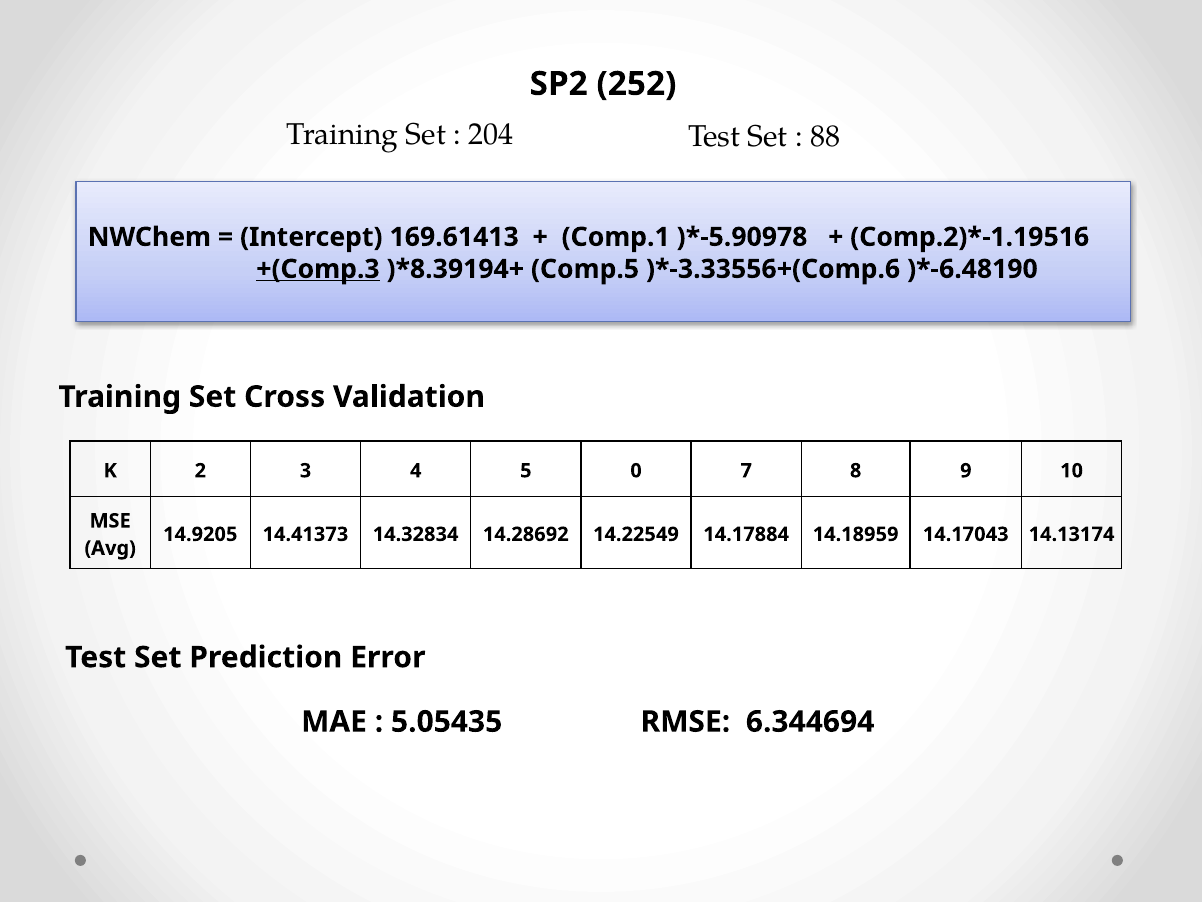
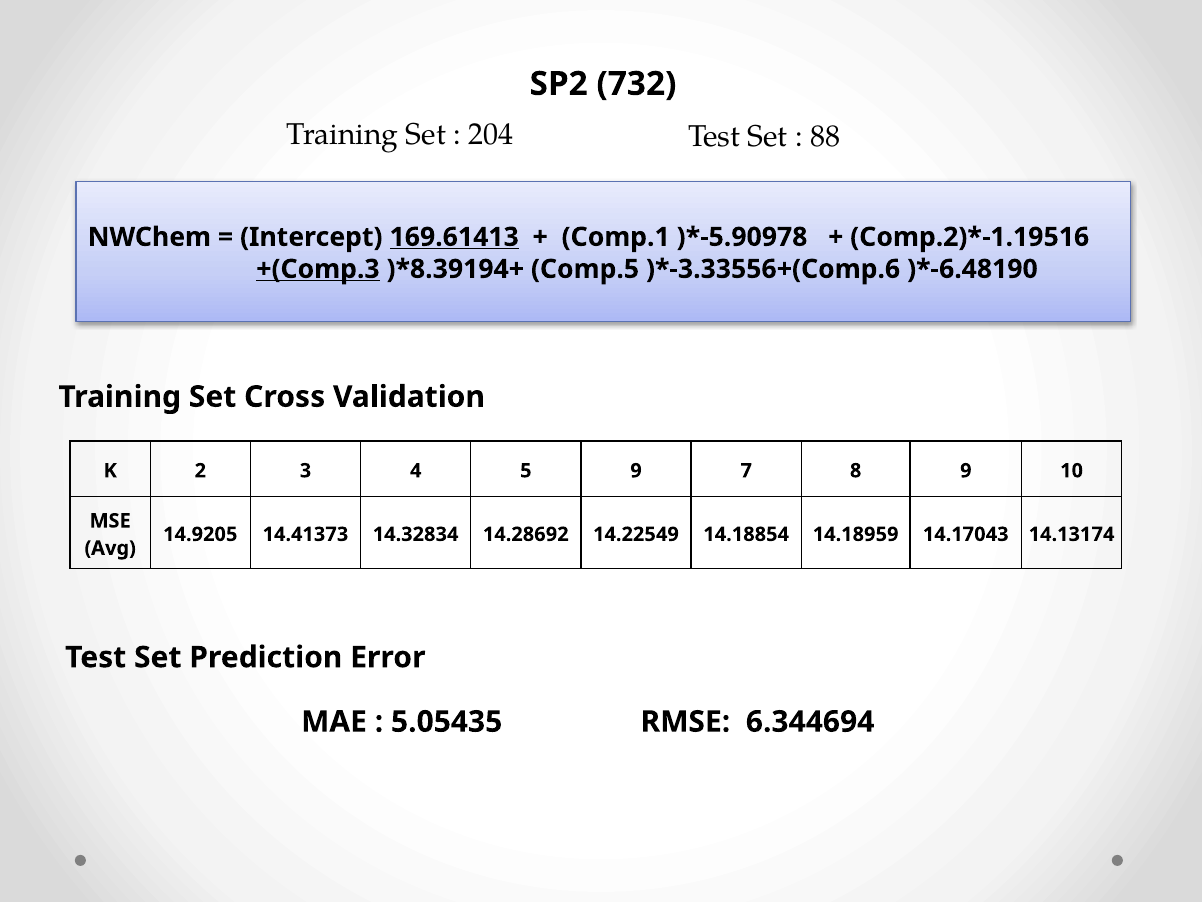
252: 252 -> 732
169.61413 underline: none -> present
5 0: 0 -> 9
14.17884: 14.17884 -> 14.18854
